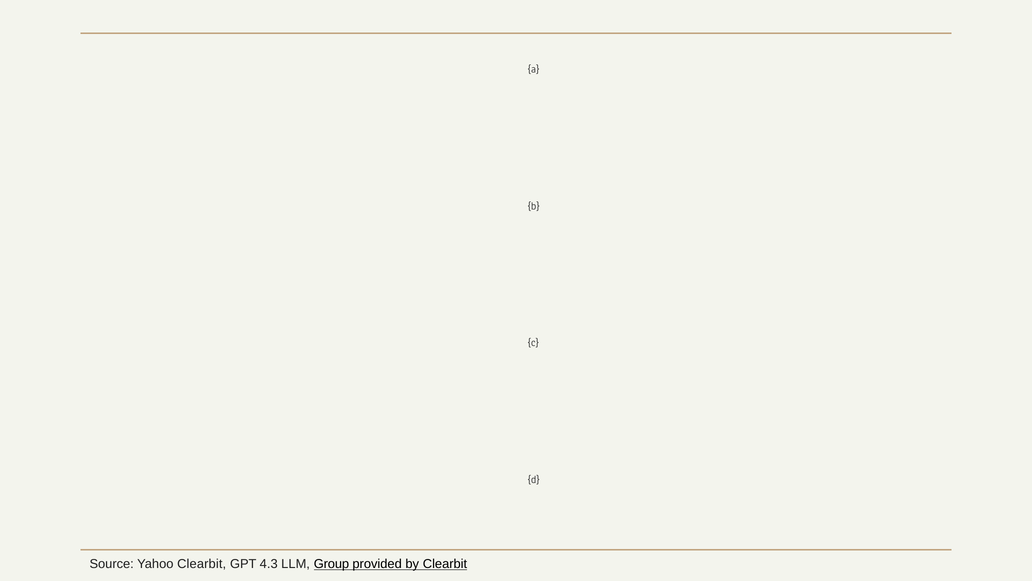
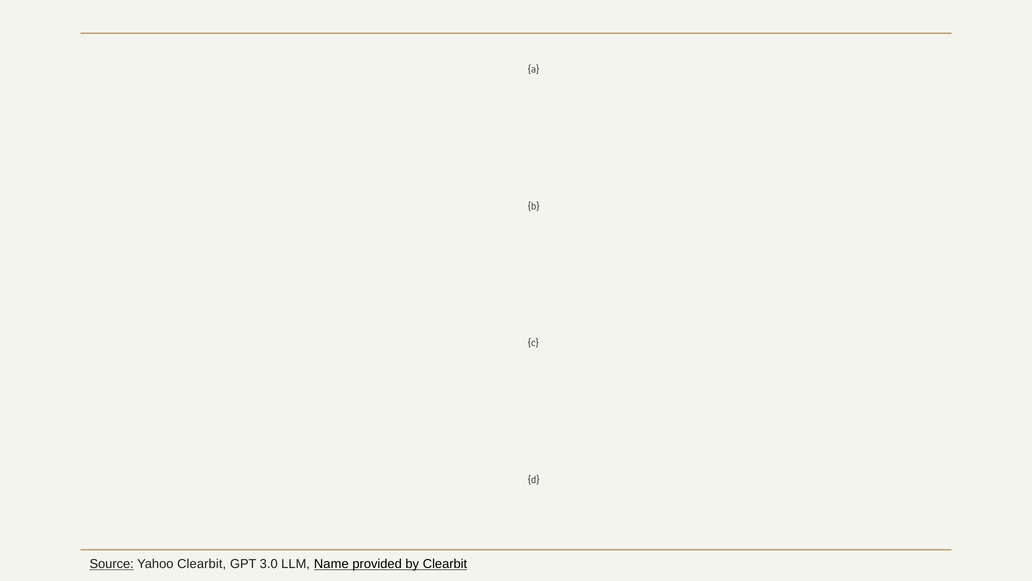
Source underline: none -> present
4.3: 4.3 -> 3.0
Group: Group -> Name
